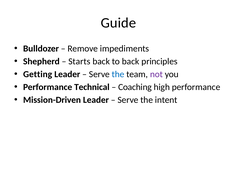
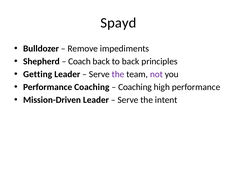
Guide: Guide -> Spayd
Starts: Starts -> Coach
the at (118, 75) colour: blue -> purple
Performance Technical: Technical -> Coaching
